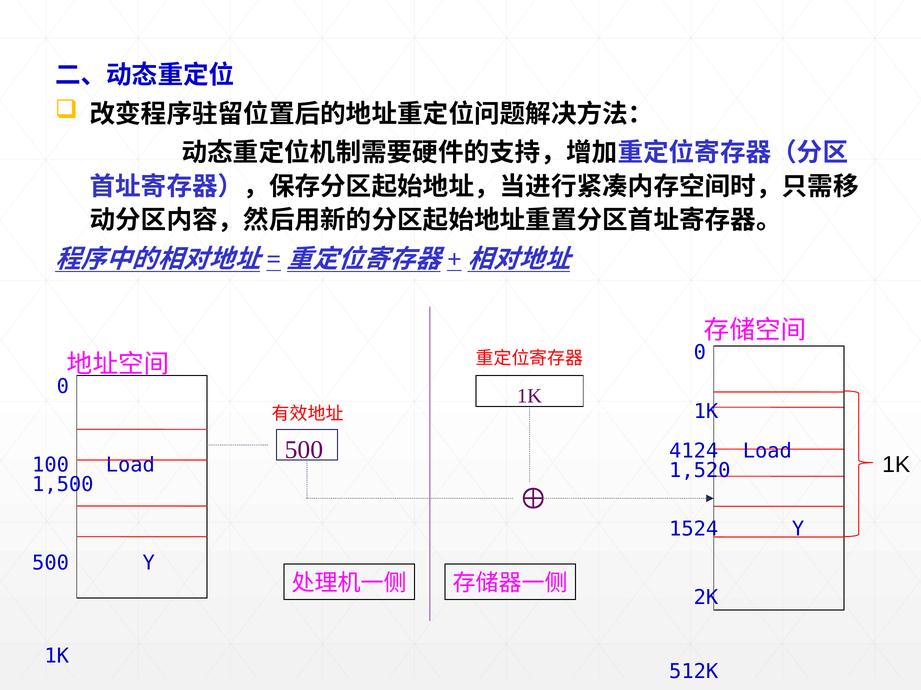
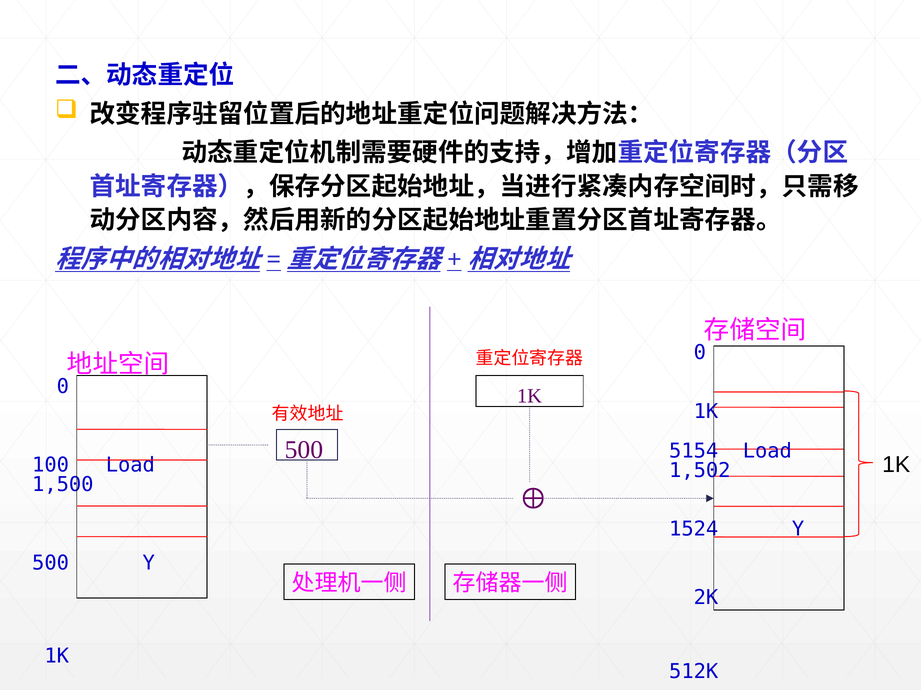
4124: 4124 -> 5154
1,520: 1,520 -> 1,502
